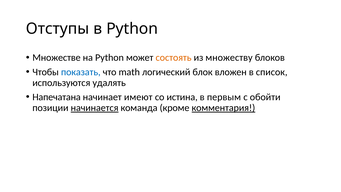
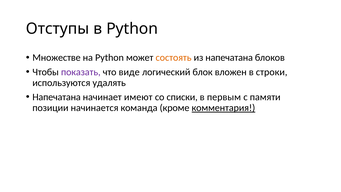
из множеству: множеству -> напечатана
показать colour: blue -> purple
math: math -> виде
список: список -> строки
истина: истина -> списки
обойти: обойти -> памяти
начинается underline: present -> none
